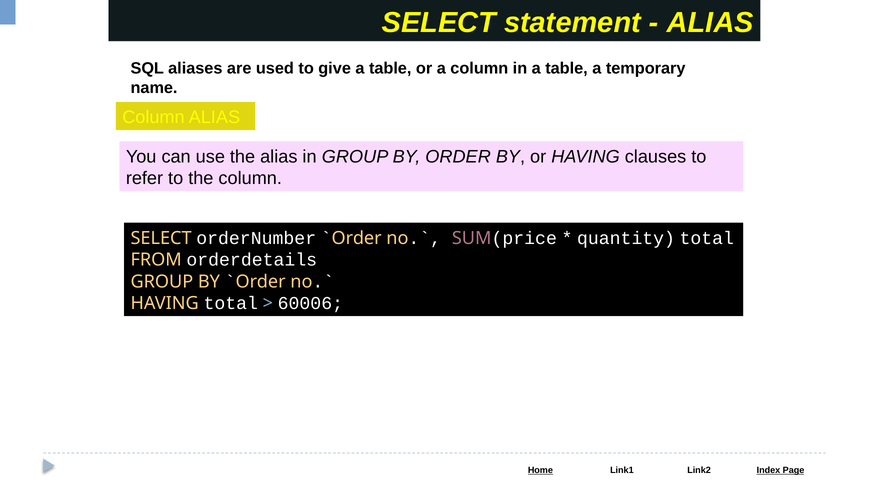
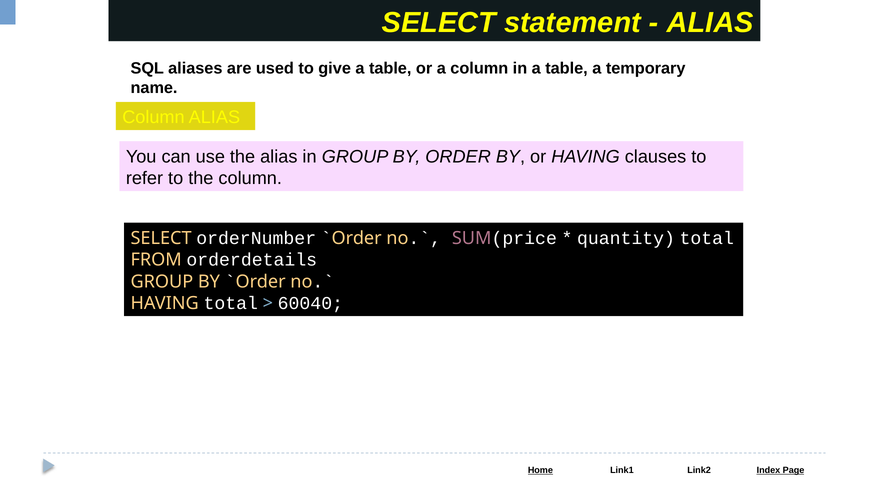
60006: 60006 -> 60040
